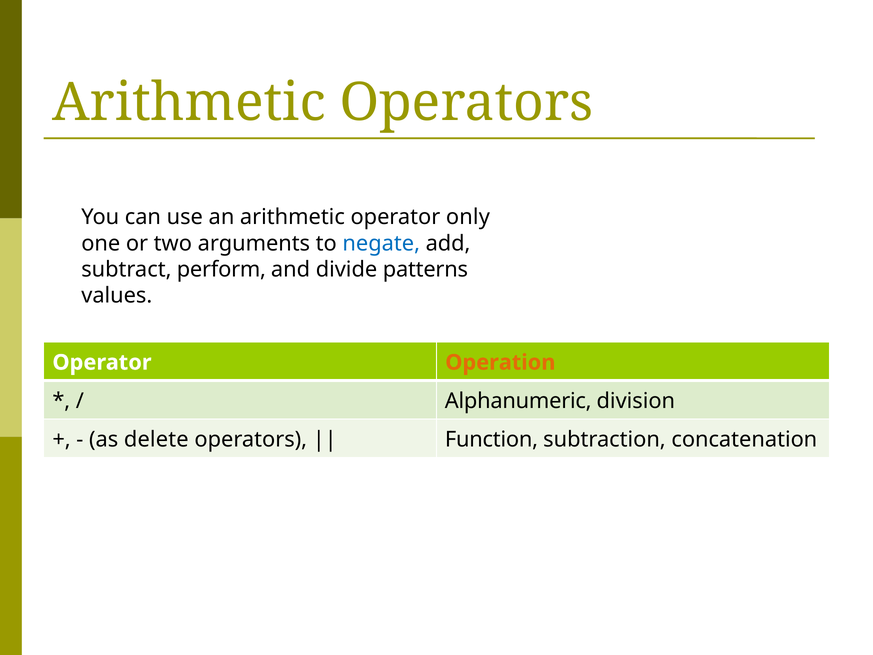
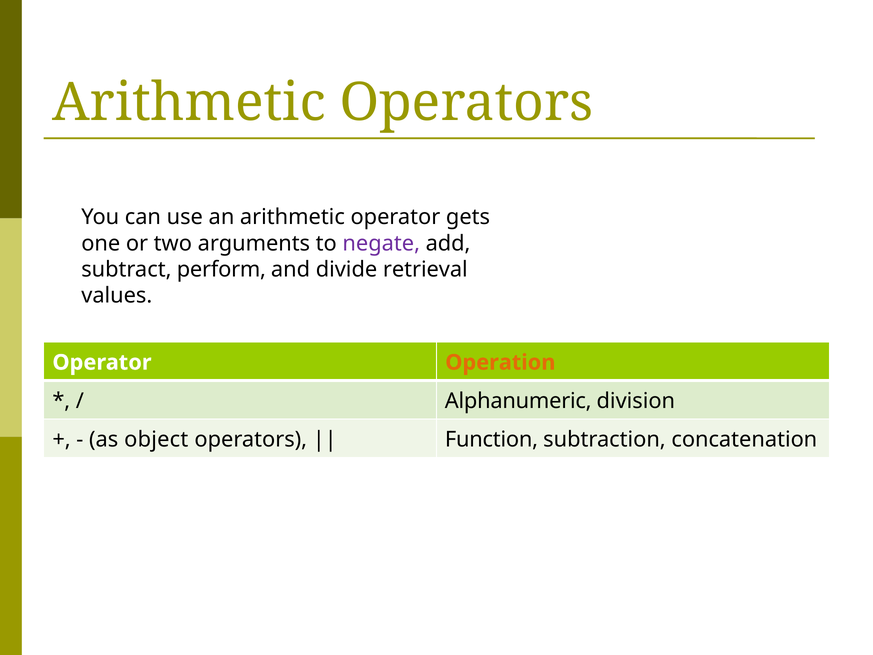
only: only -> gets
negate colour: blue -> purple
patterns: patterns -> retrieval
delete: delete -> object
